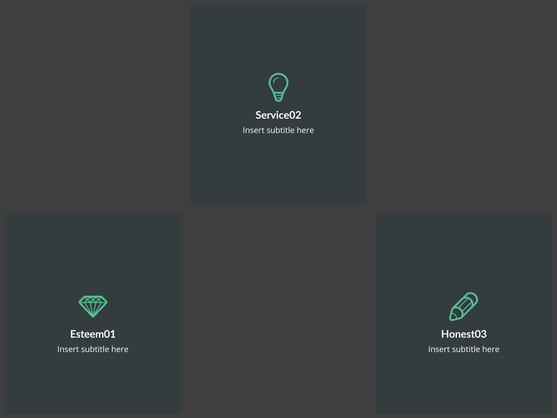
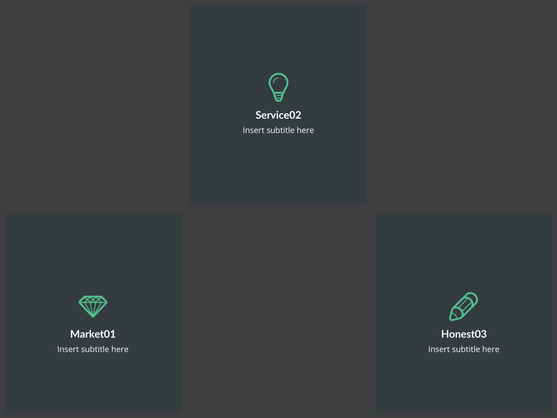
Esteem01: Esteem01 -> Market01
